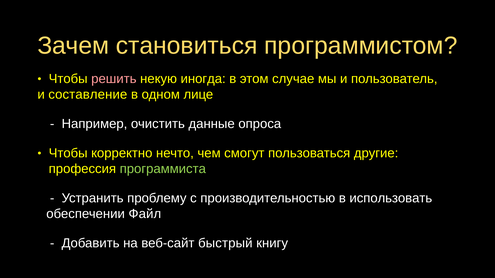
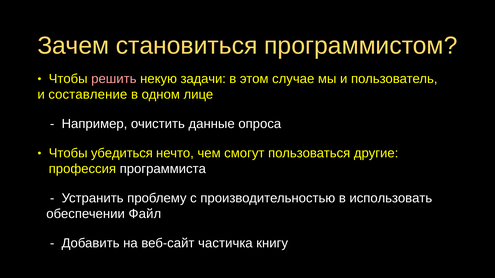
иногда: иногда -> задачи
корректно: корректно -> убедиться
программиста colour: light green -> white
быстрый: быстрый -> частичка
